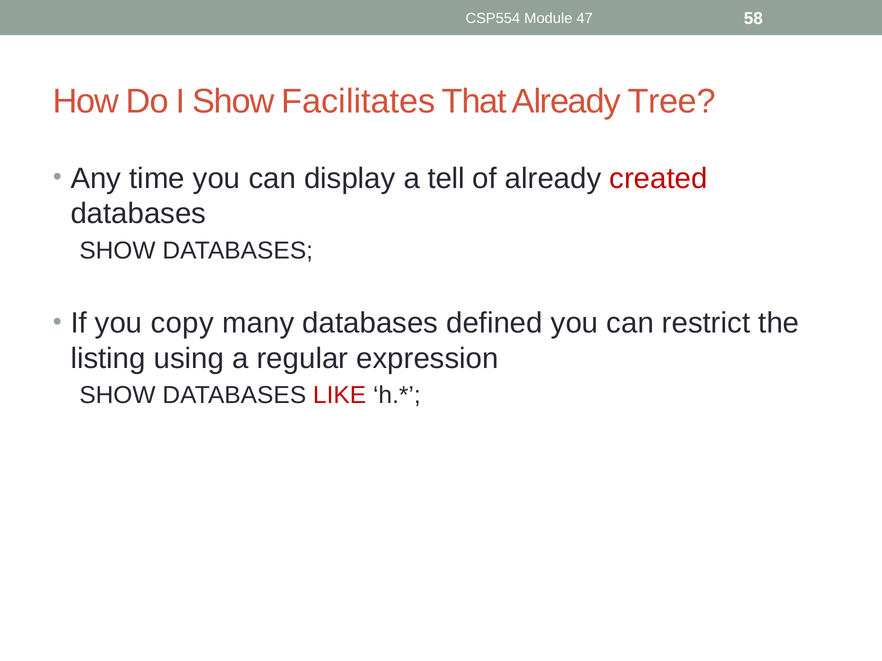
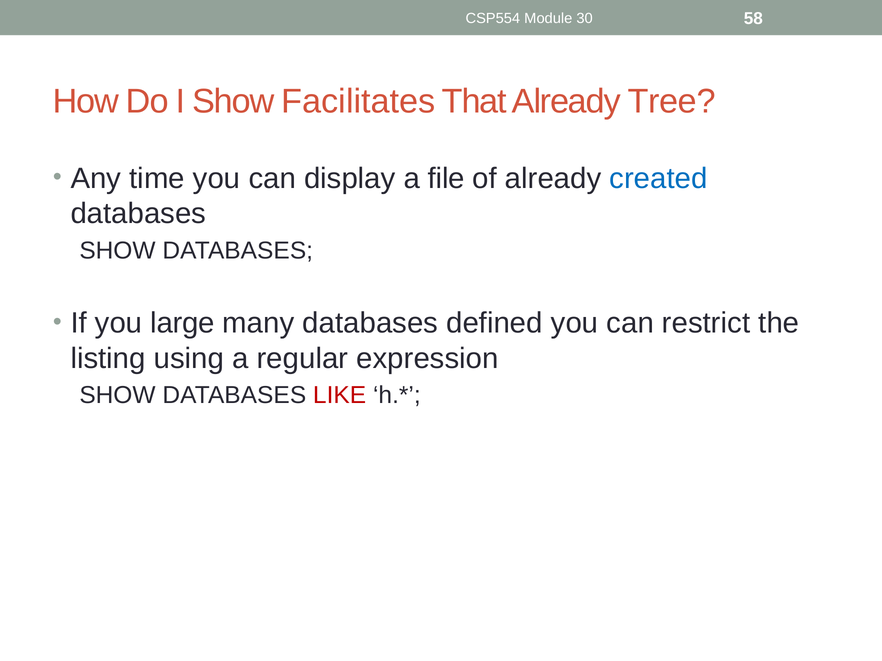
47: 47 -> 30
tell: tell -> file
created colour: red -> blue
copy: copy -> large
